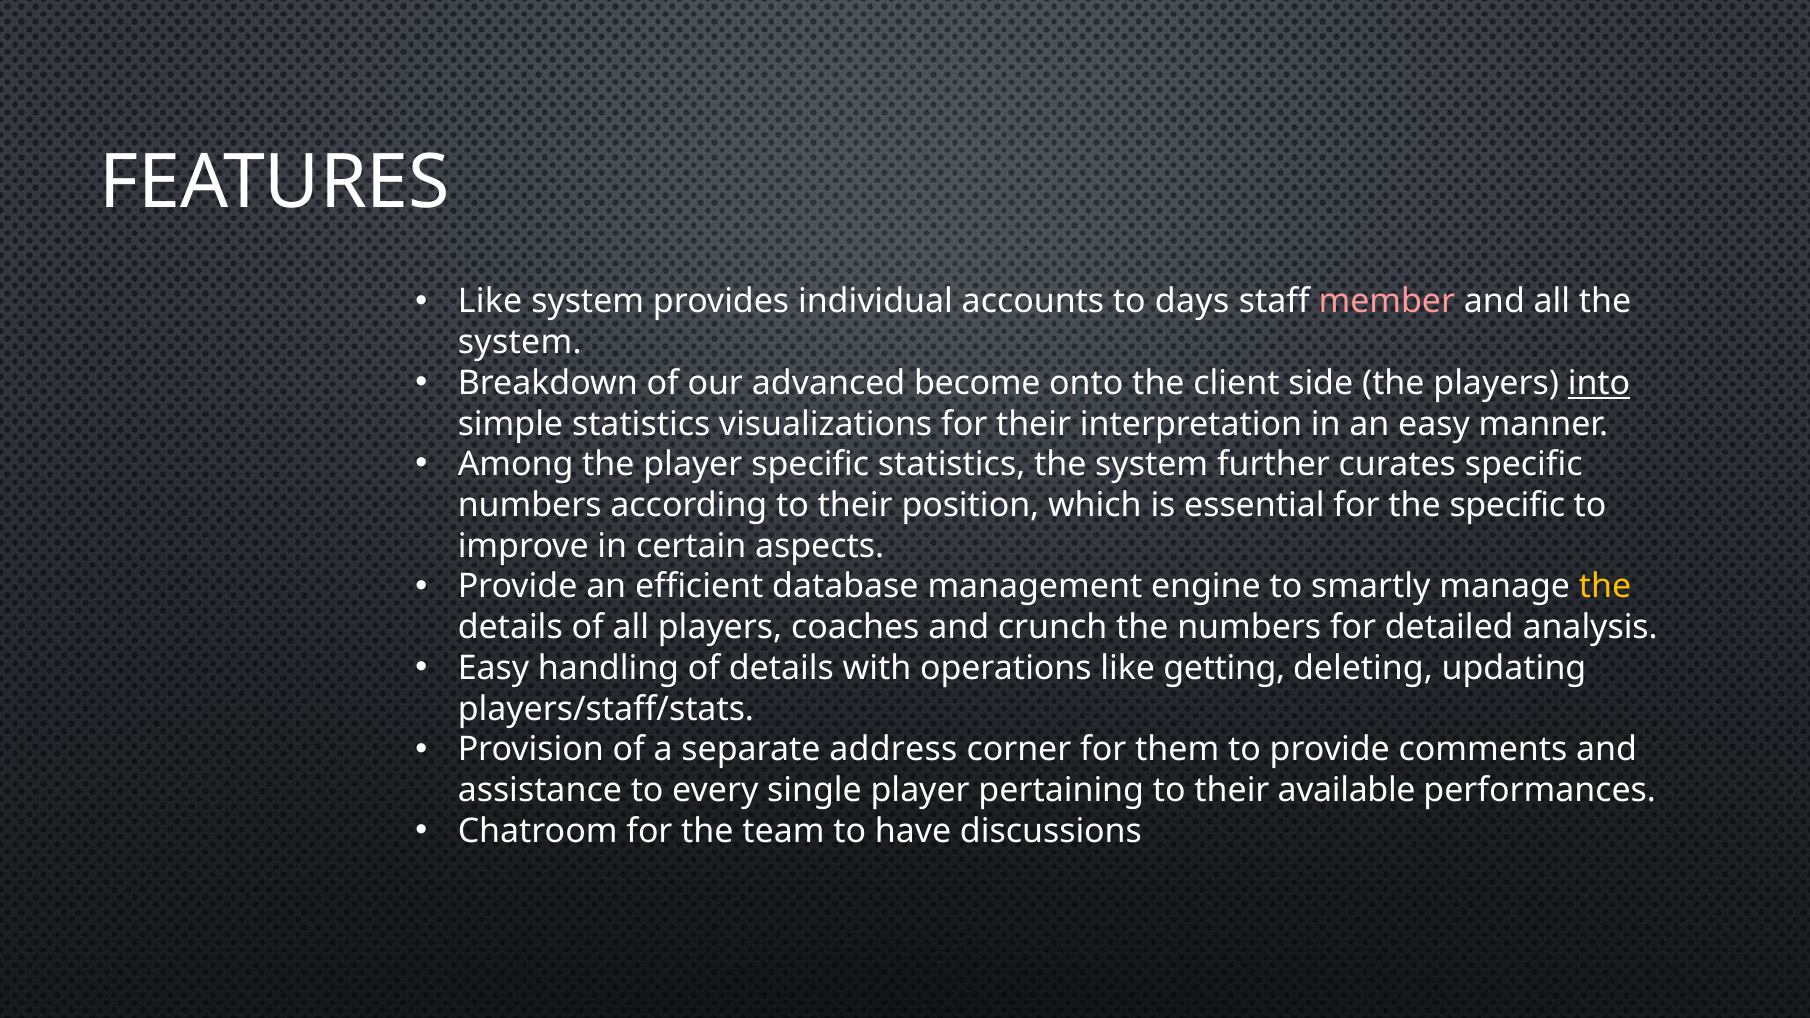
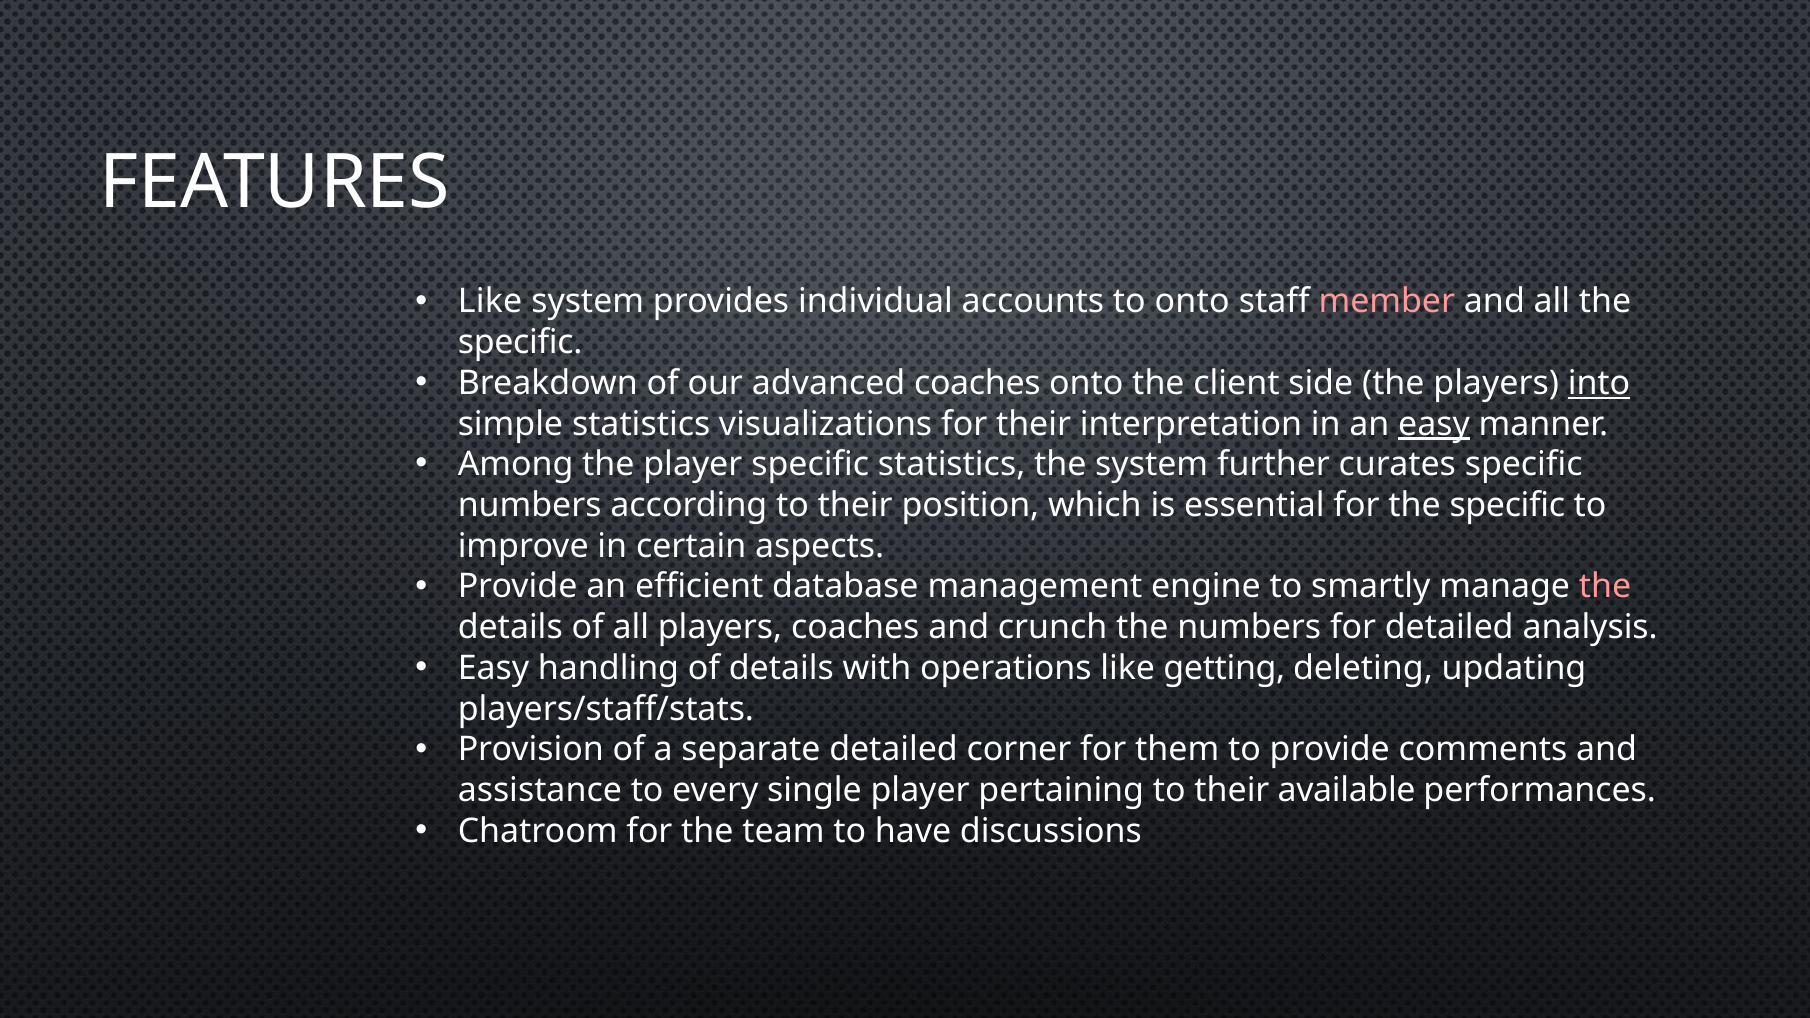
to days: days -> onto
system at (520, 342): system -> specific
advanced become: become -> coaches
easy at (1434, 424) underline: none -> present
the at (1605, 587) colour: yellow -> pink
separate address: address -> detailed
